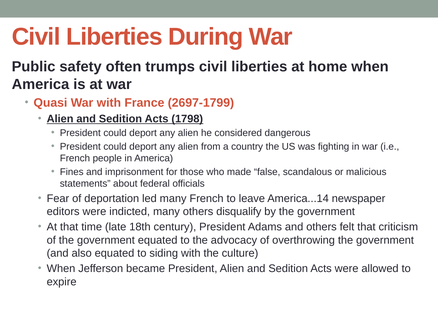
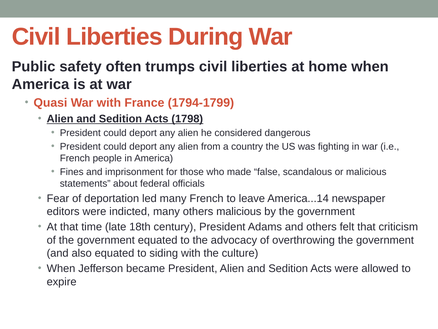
2697-1799: 2697-1799 -> 1794-1799
others disqualify: disqualify -> malicious
